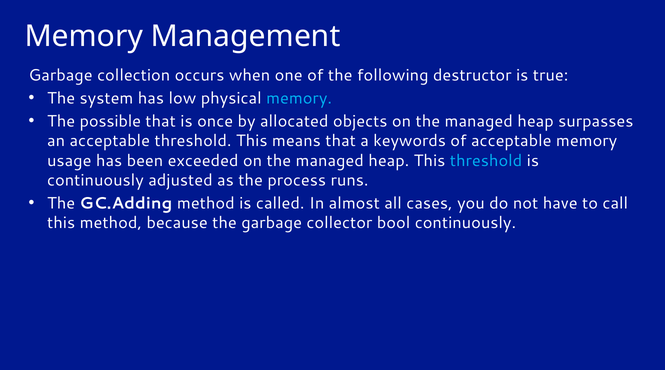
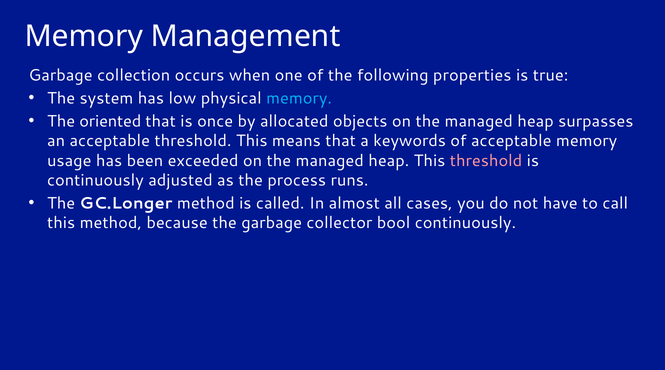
destructor: destructor -> properties
possible: possible -> oriented
threshold at (486, 160) colour: light blue -> pink
GC.Adding: GC.Adding -> GC.Longer
